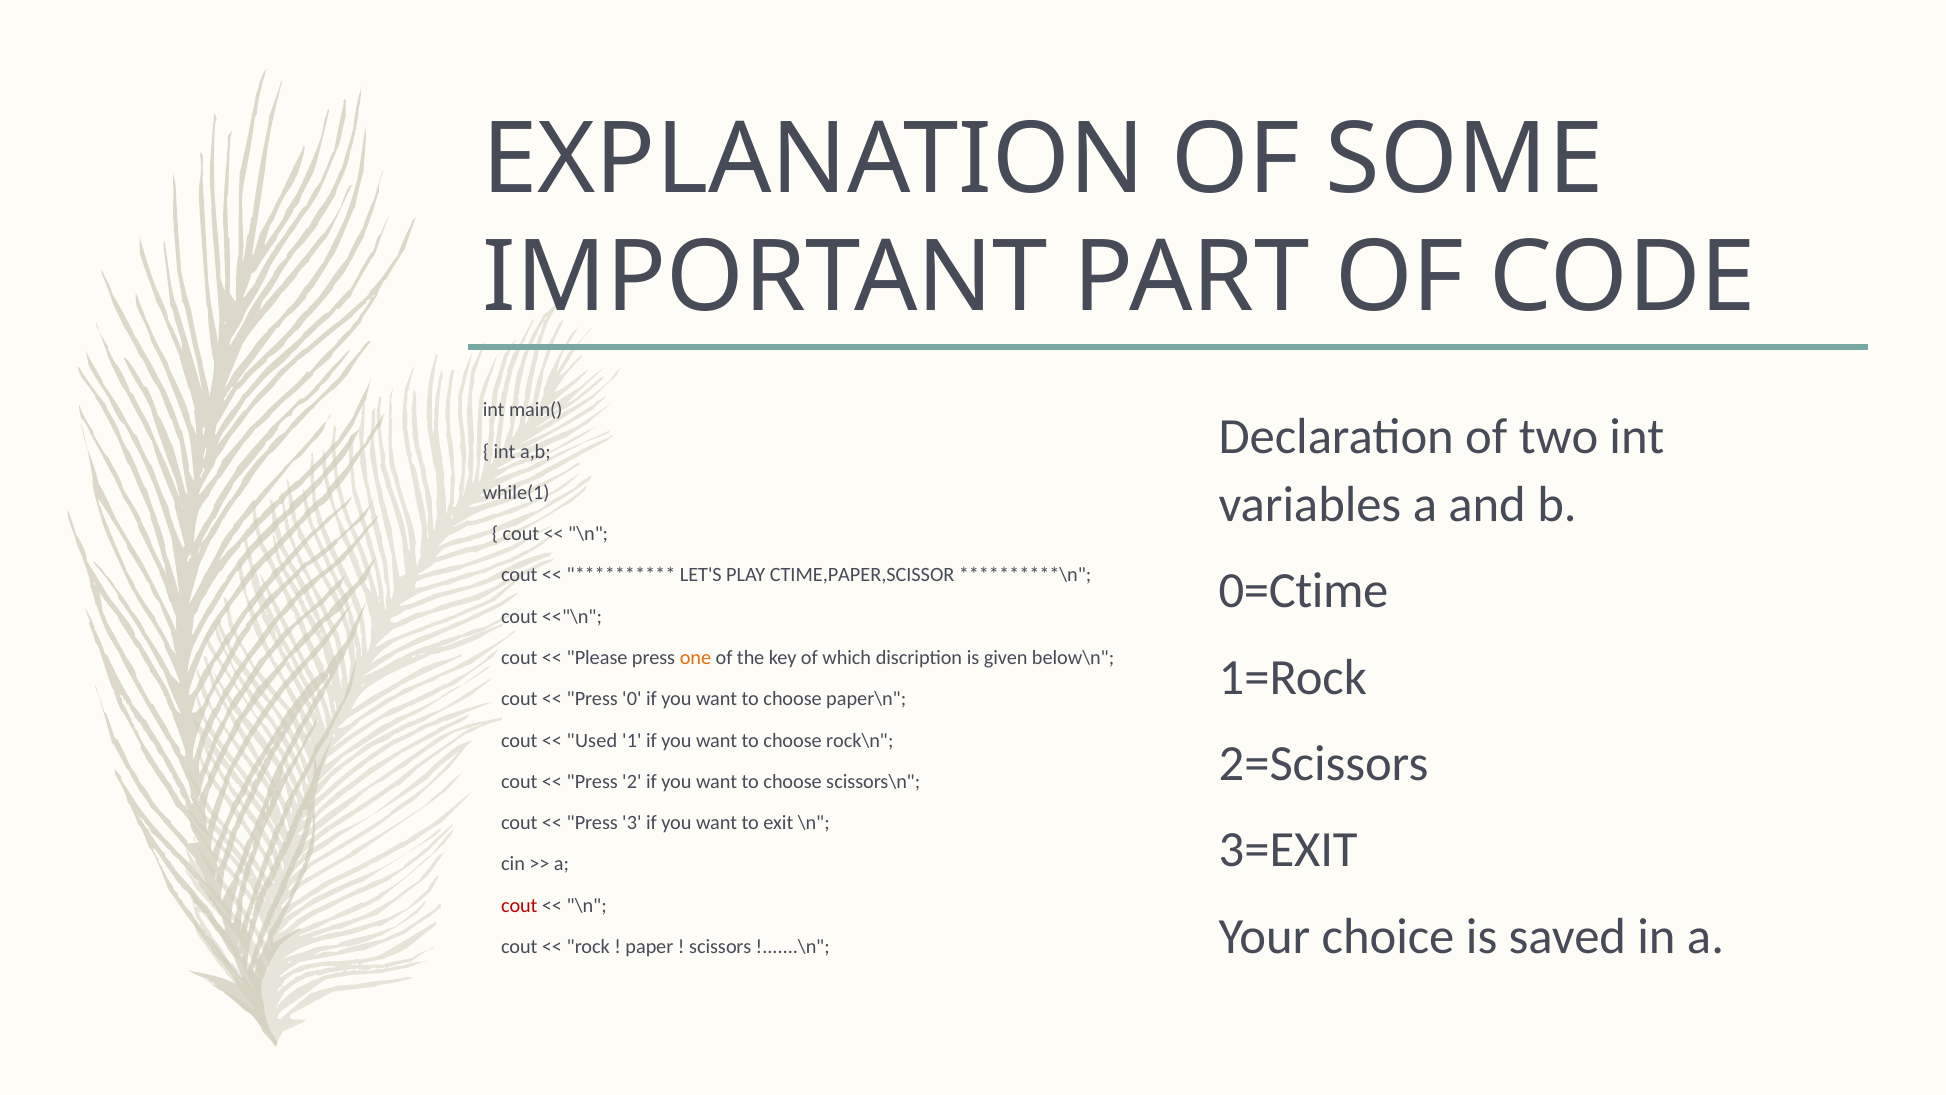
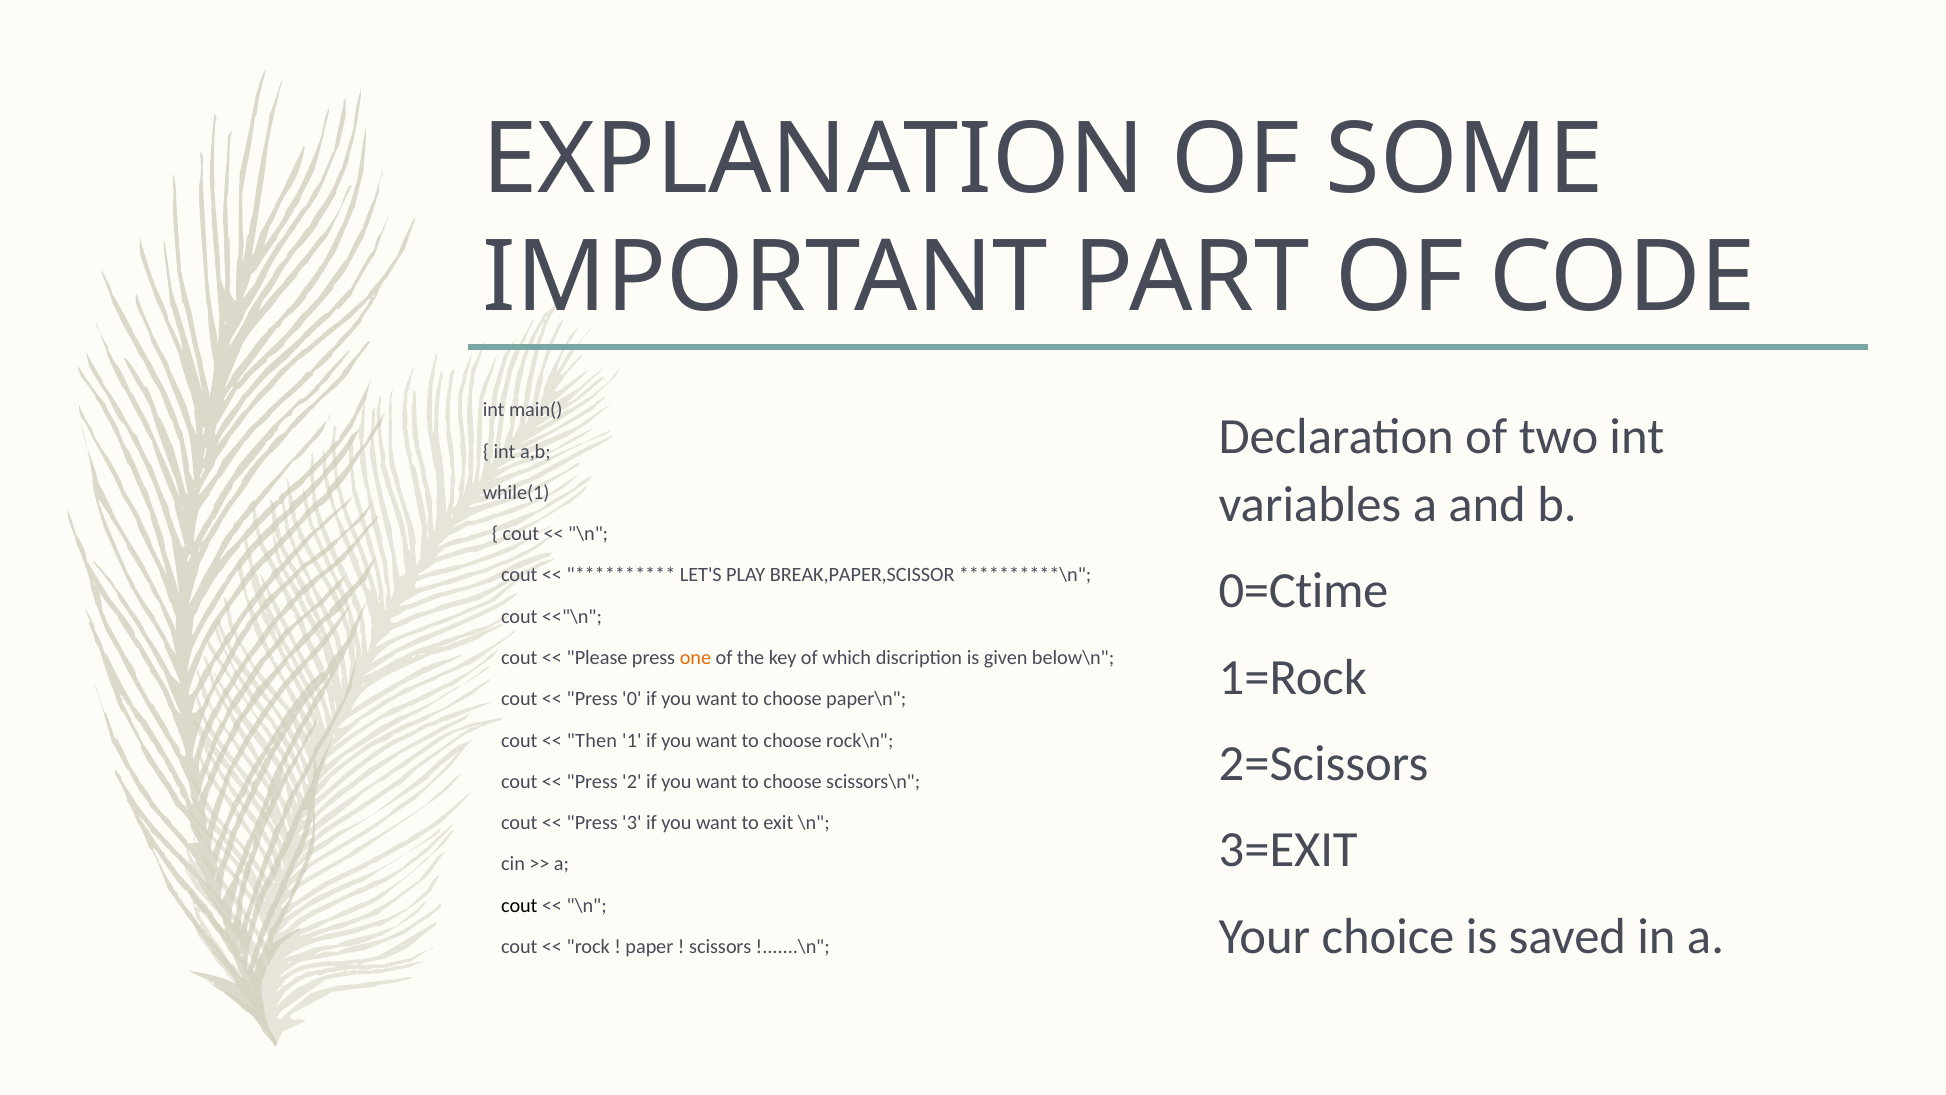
CTIME,PAPER,SCISSOR: CTIME,PAPER,SCISSOR -> BREAK,PAPER,SCISSOR
Used: Used -> Then
cout at (519, 905) colour: red -> black
